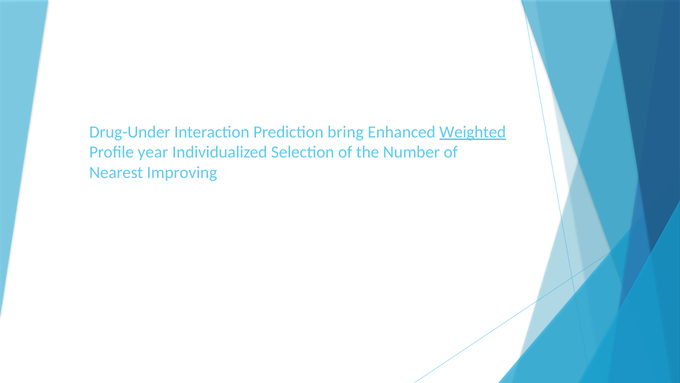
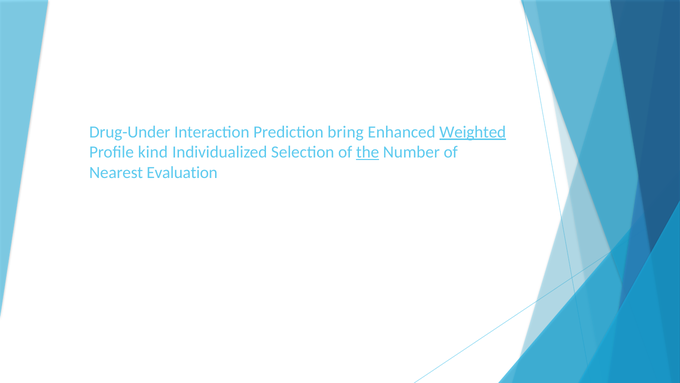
year: year -> kind
the underline: none -> present
Improving: Improving -> Evaluation
